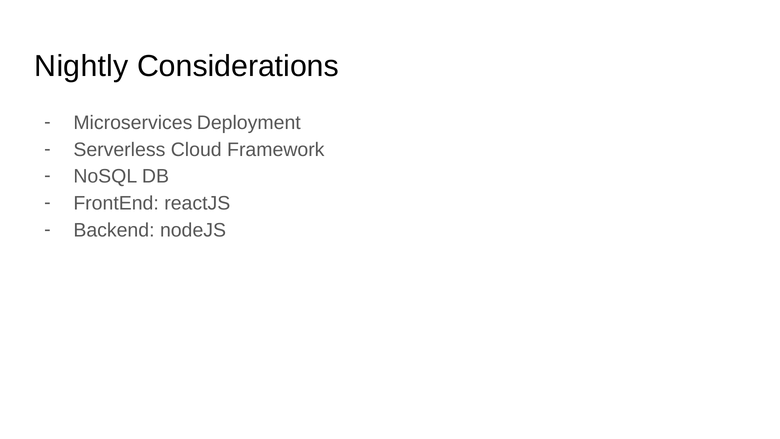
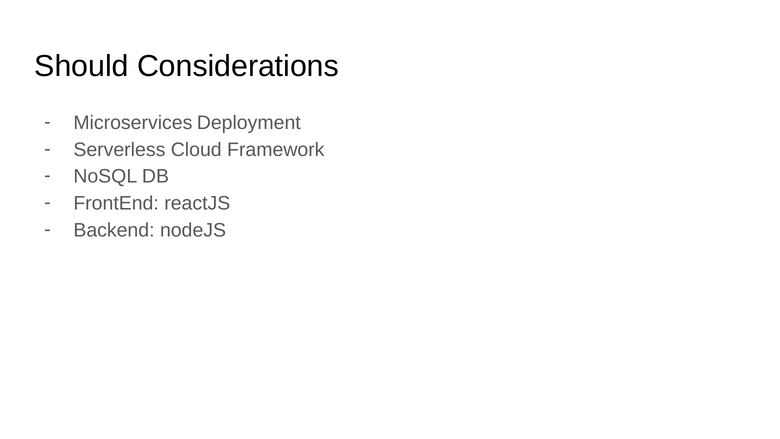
Nightly: Nightly -> Should
